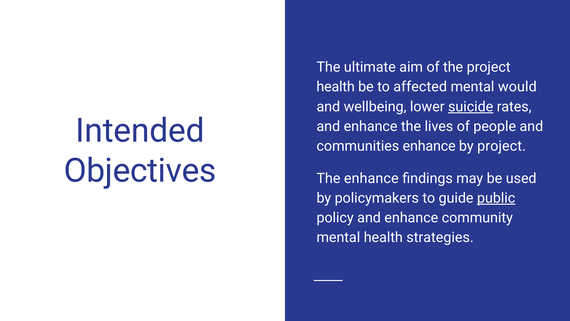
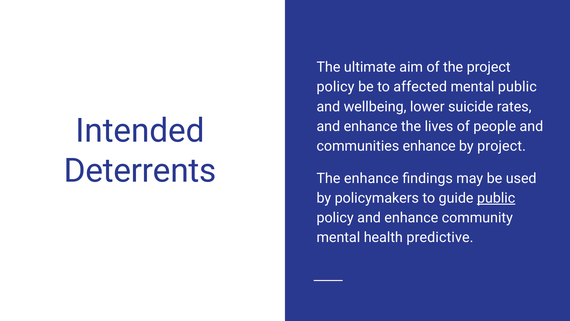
health at (336, 87): health -> policy
mental would: would -> public
suicide underline: present -> none
Objectives: Objectives -> Deterrents
strategies: strategies -> predictive
